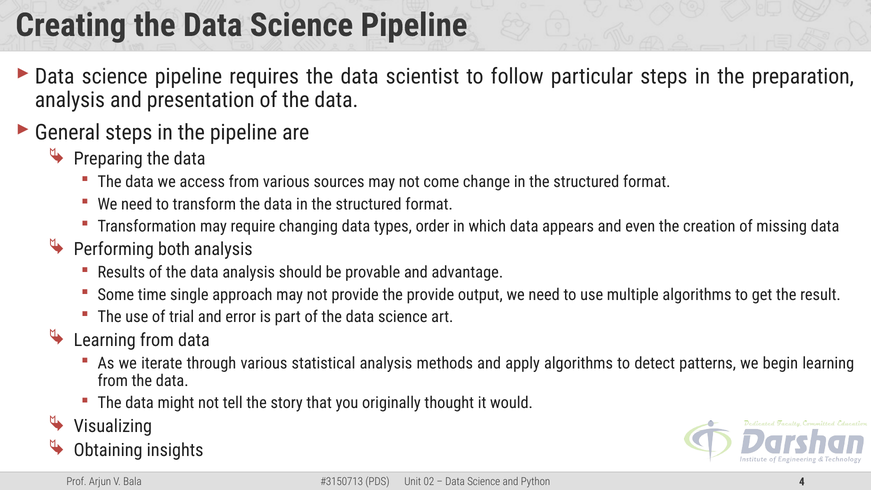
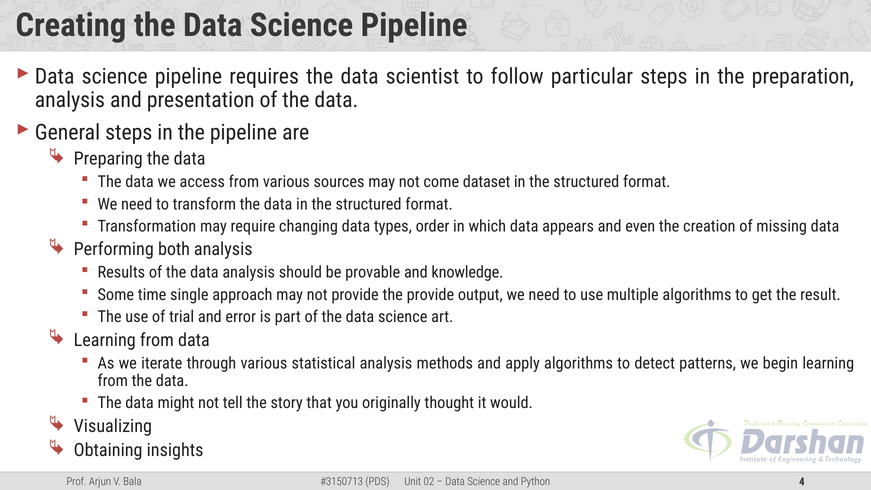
change: change -> dataset
advantage: advantage -> knowledge
